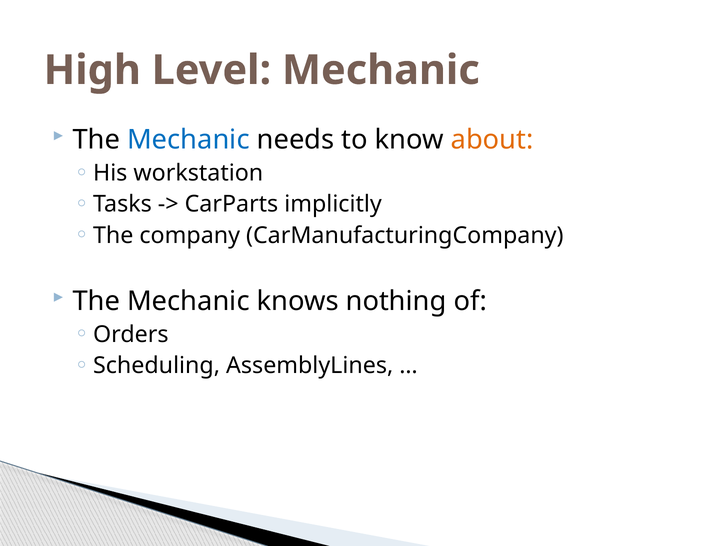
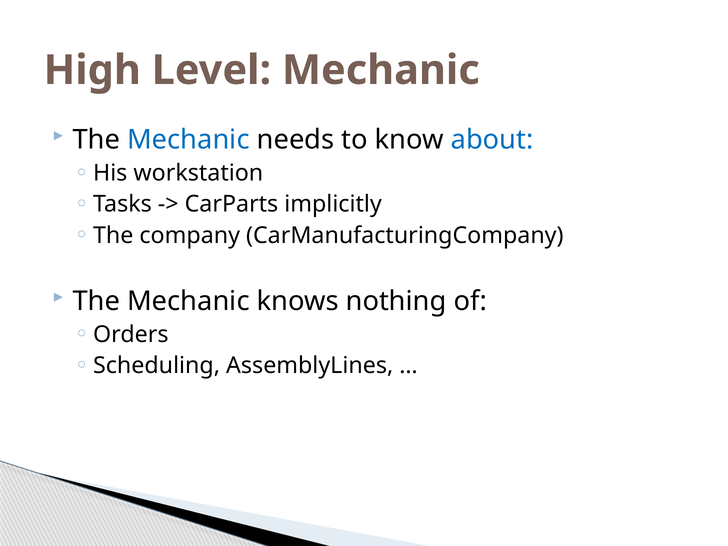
about colour: orange -> blue
